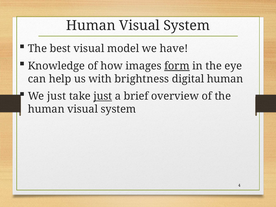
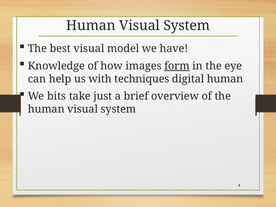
brightness: brightness -> techniques
We just: just -> bits
just at (103, 96) underline: present -> none
